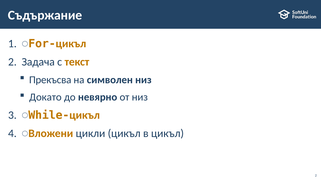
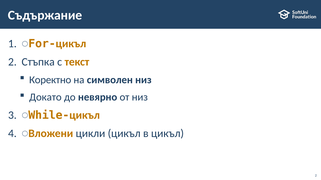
Задача: Задача -> Стъпка
Прекъсва: Прекъсва -> Коректно
